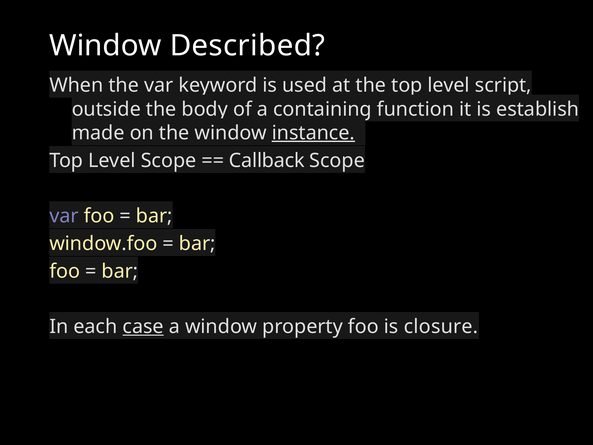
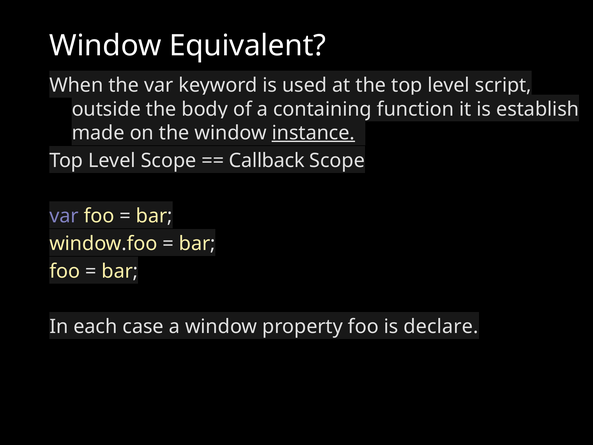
Described: Described -> Equivalent
case underline: present -> none
closure: closure -> declare
